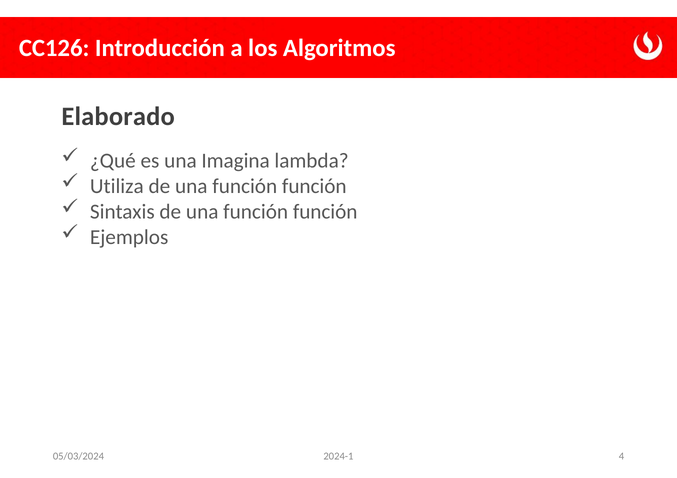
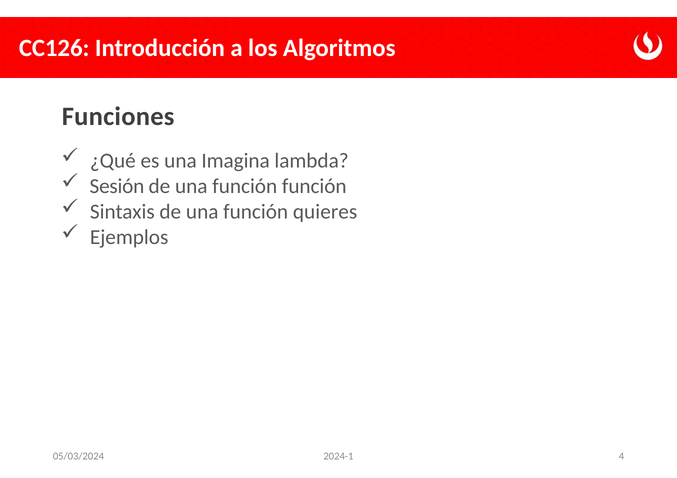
Elaborado: Elaborado -> Funciones
Utiliza: Utiliza -> Sesión
función at (325, 212): función -> quieres
